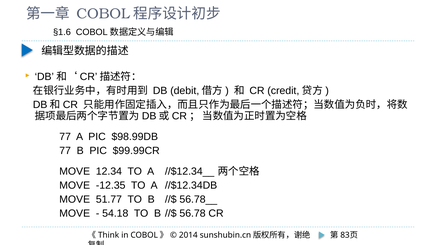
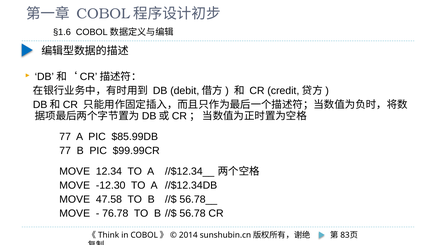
$98.99DB: $98.99DB -> $85.99DB
-12.35: -12.35 -> -12.30
51.77: 51.77 -> 47.58
54.18: 54.18 -> 76.78
